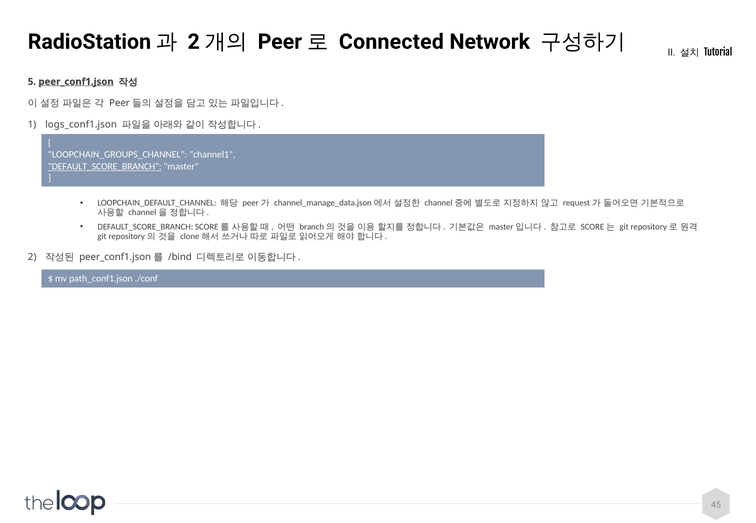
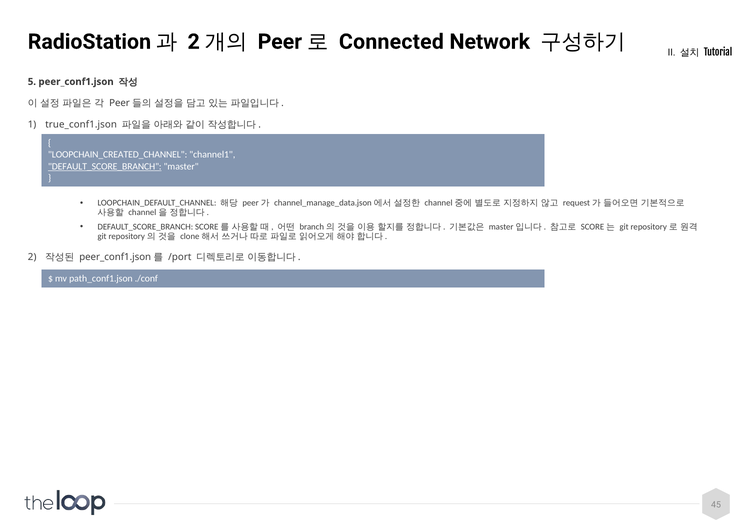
peer_conf1.json underline: present -> none
logs_conf1.json: logs_conf1.json -> true_conf1.json
LOOPCHAIN_GROUPS_CHANNEL: LOOPCHAIN_GROUPS_CHANNEL -> LOOPCHAIN_CREATED_CHANNEL
/bind: /bind -> /port
